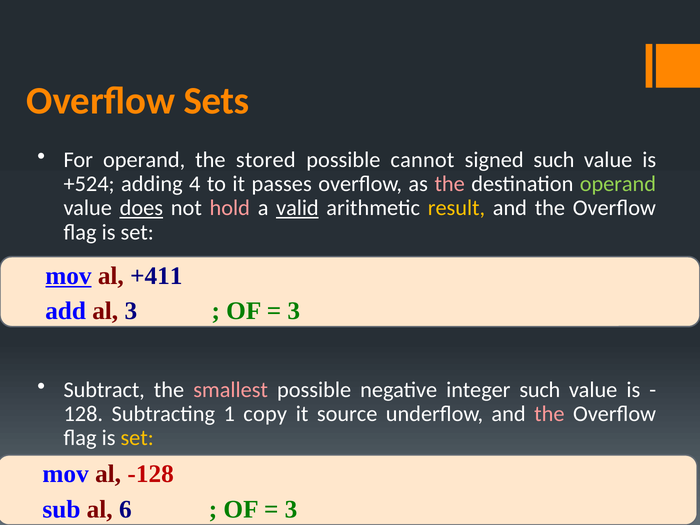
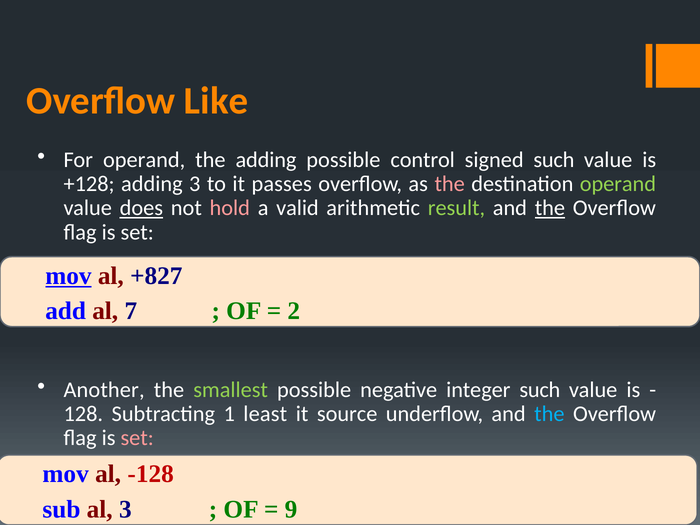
Sets: Sets -> Like
the stored: stored -> adding
cannot: cannot -> control
+524: +524 -> +128
adding 4: 4 -> 3
valid underline: present -> none
result colour: yellow -> light green
the at (550, 208) underline: none -> present
+411: +411 -> +827
al 3: 3 -> 7
3 at (294, 311): 3 -> 2
Subtract: Subtract -> Another
smallest colour: pink -> light green
copy: copy -> least
the at (549, 414) colour: pink -> light blue
set at (137, 438) colour: yellow -> pink
al 6: 6 -> 3
3 at (291, 509): 3 -> 9
